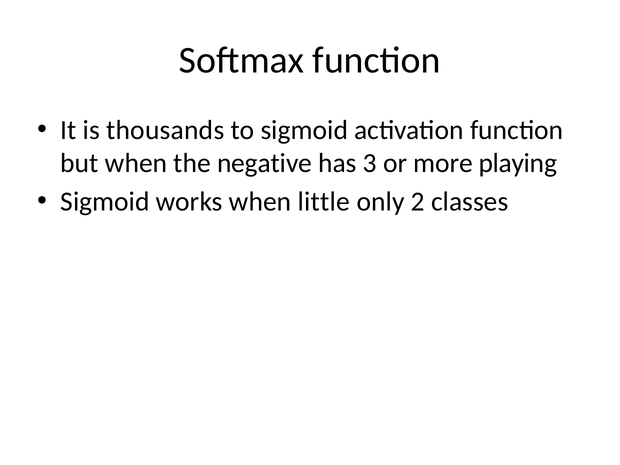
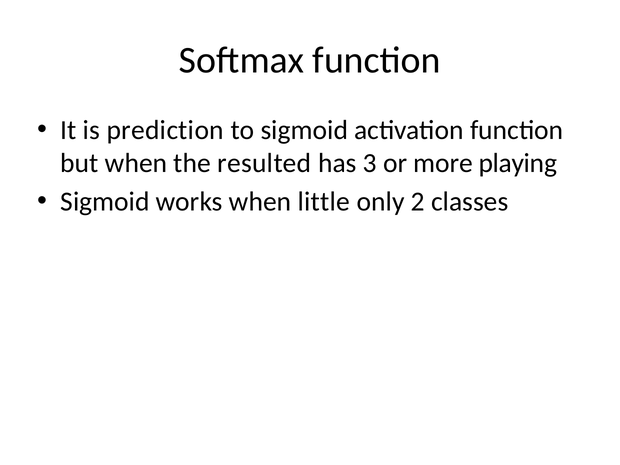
thousands: thousands -> prediction
negative: negative -> resulted
